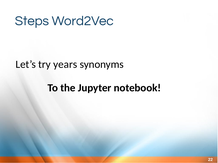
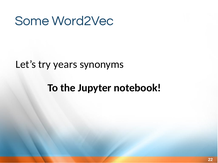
Steps: Steps -> Some
